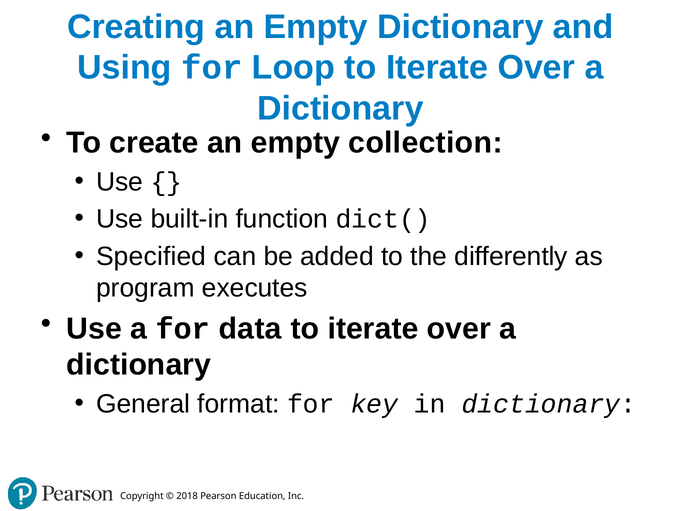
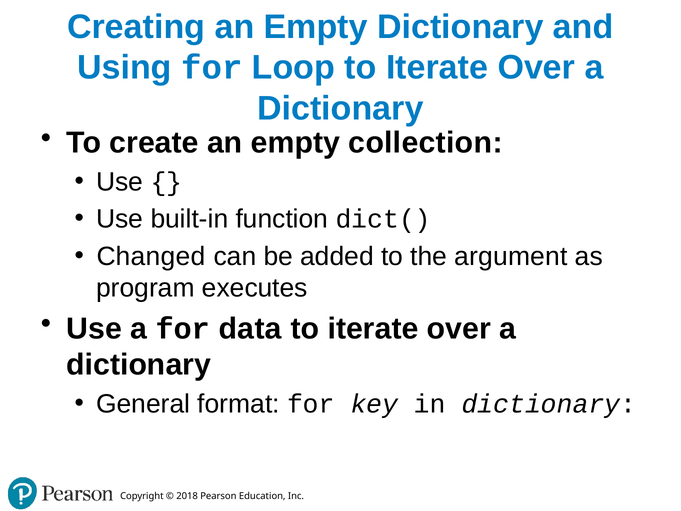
Specified: Specified -> Changed
differently: differently -> argument
